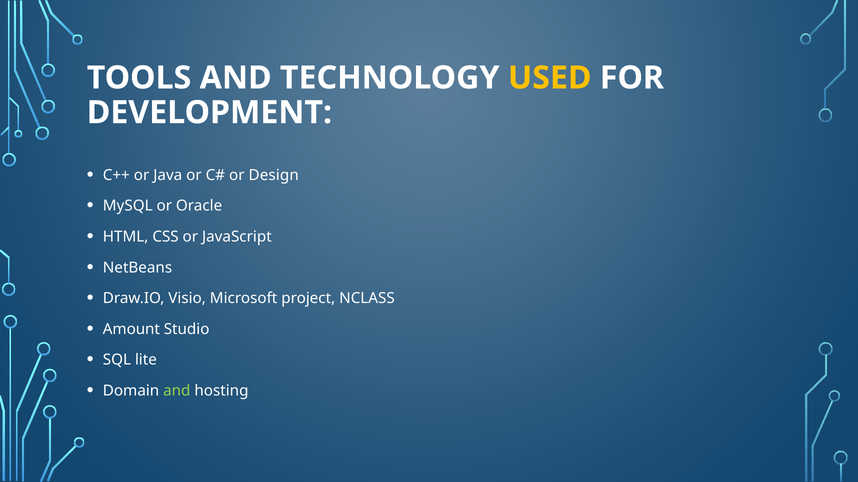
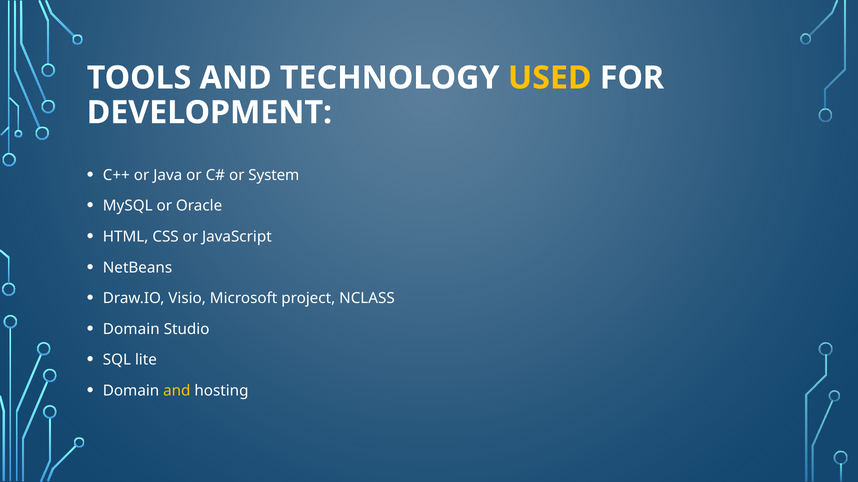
Design: Design -> System
Amount at (131, 330): Amount -> Domain
and at (177, 391) colour: light green -> yellow
